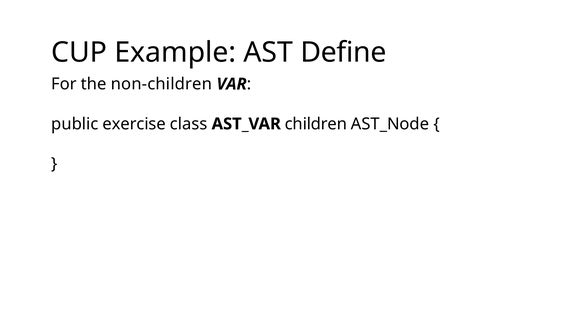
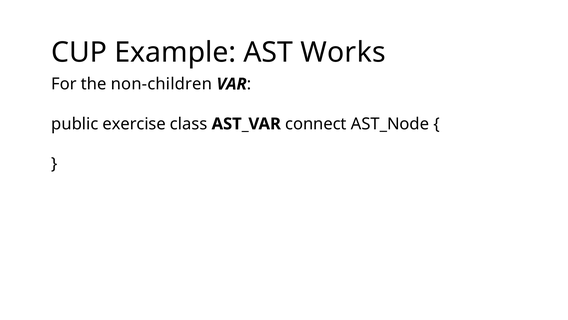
Define: Define -> Works
children: children -> connect
